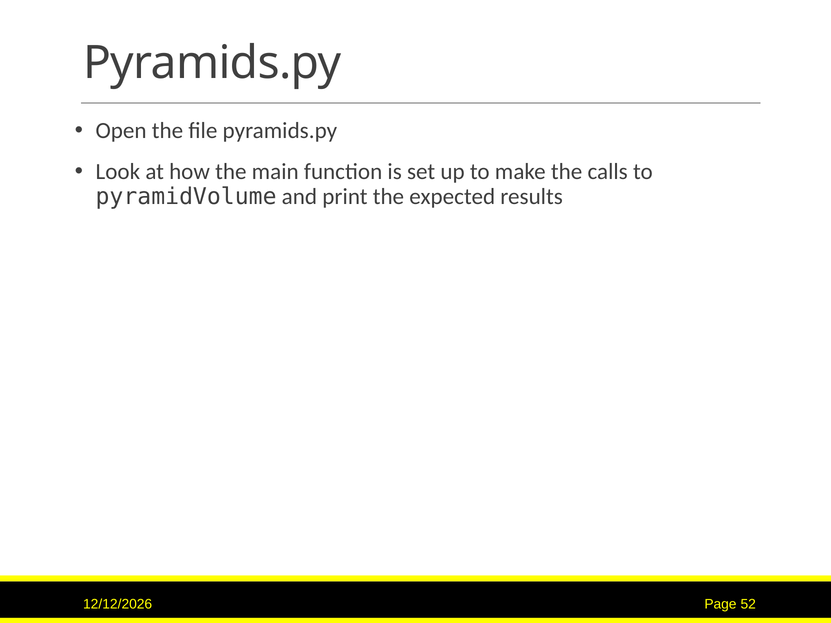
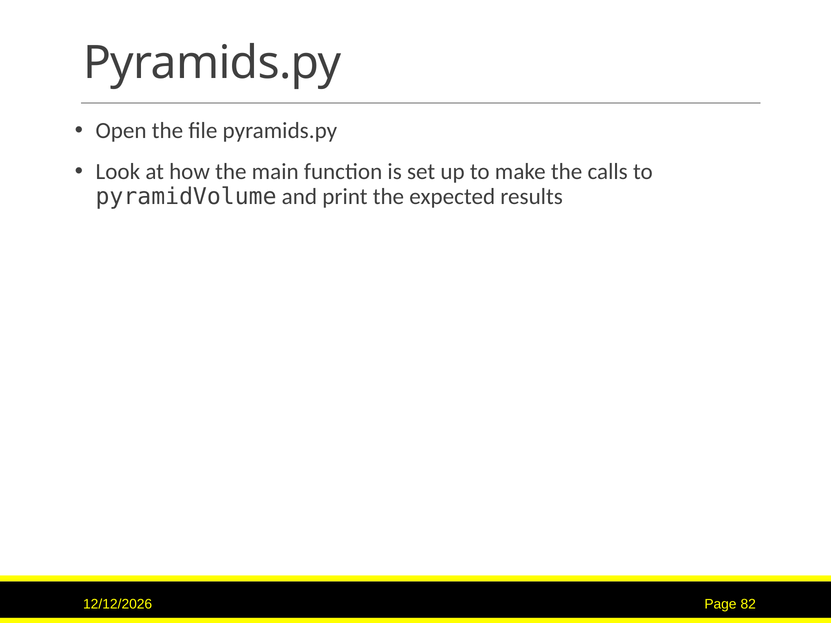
52: 52 -> 82
